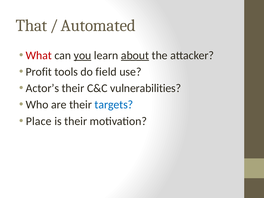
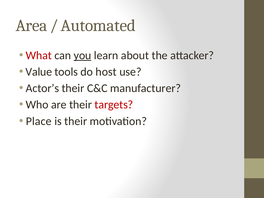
That: That -> Area
about underline: present -> none
Profit: Profit -> Value
field: field -> host
vulnerabilities: vulnerabilities -> manufacturer
targets colour: blue -> red
